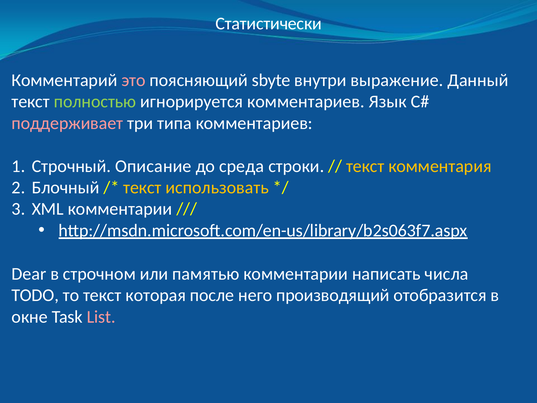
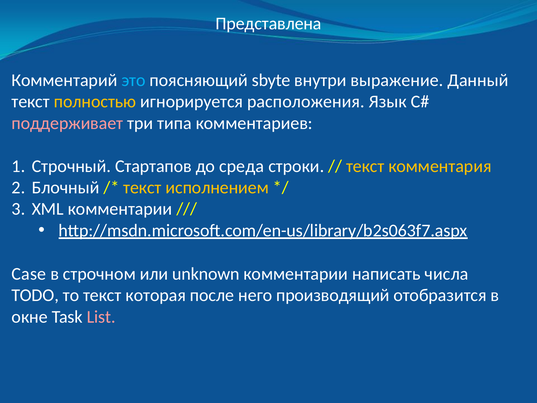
Статистически: Статистически -> Представлена
это colour: pink -> light blue
полностью colour: light green -> yellow
игнорируется комментариев: комментариев -> расположения
Описание: Описание -> Стартапов
использовать: использовать -> исполнением
Dear: Dear -> Case
памятью: памятью -> unknown
